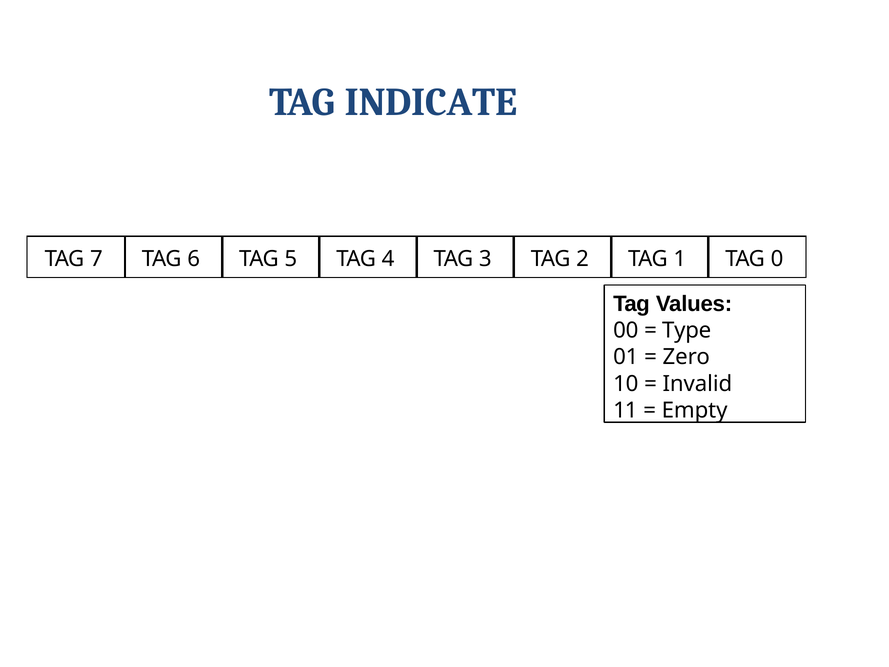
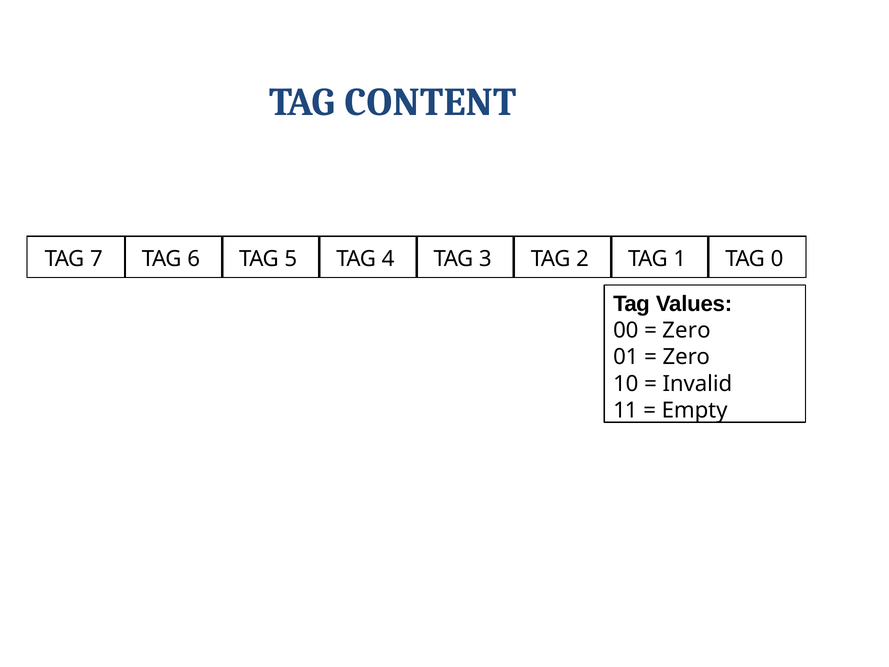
INDICATE: INDICATE -> CONTENT
Type at (687, 330): Type -> Zero
